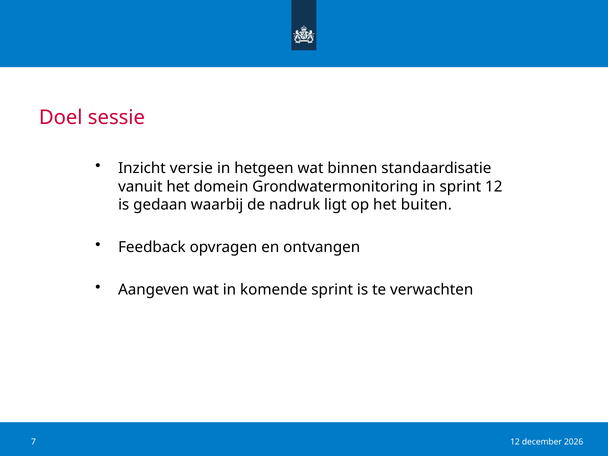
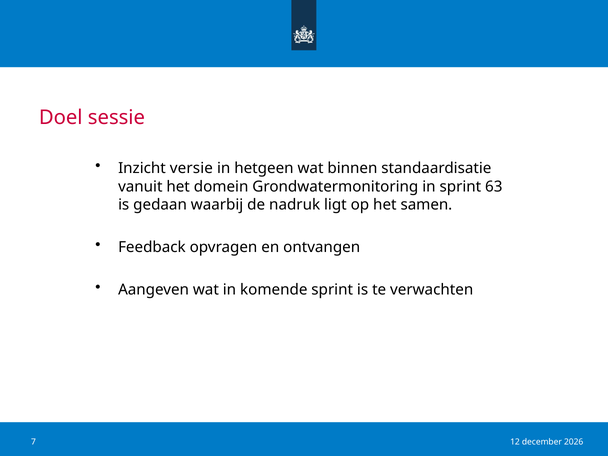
sprint 12: 12 -> 63
buiten: buiten -> samen
